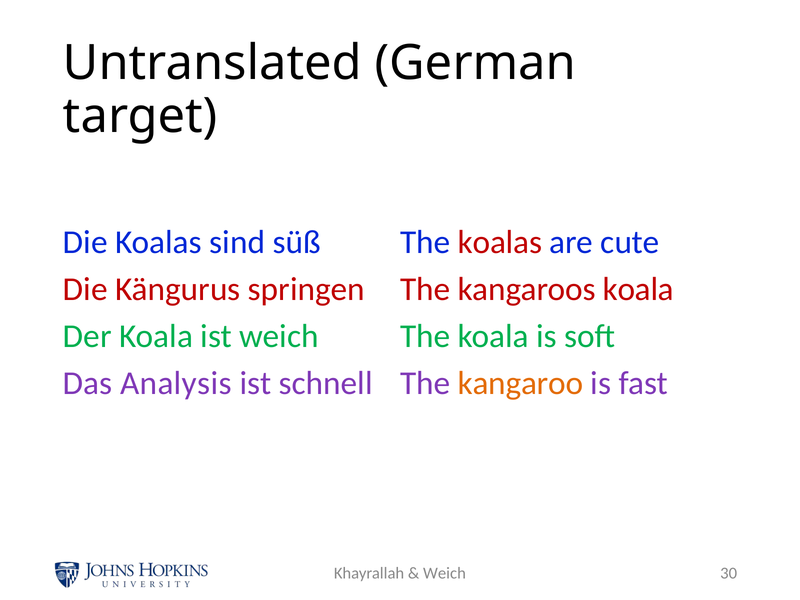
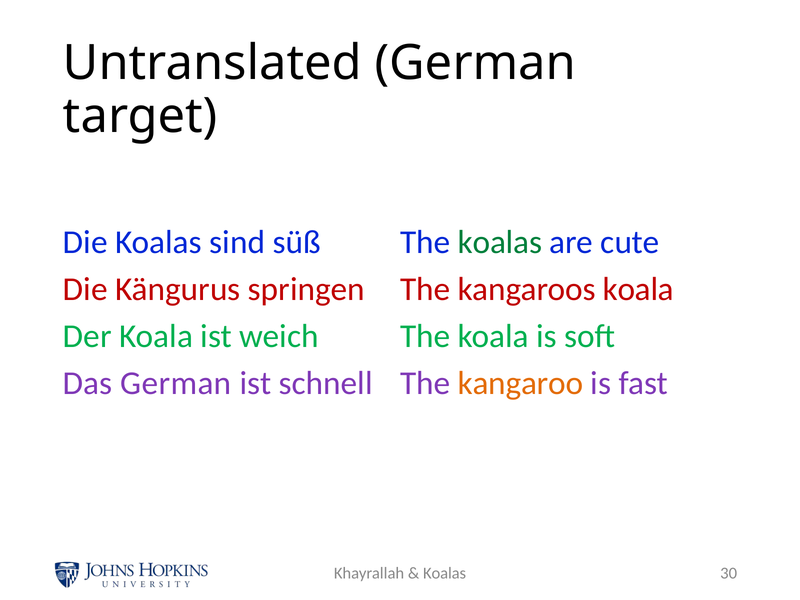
koalas at (500, 242) colour: red -> green
Das Analysis: Analysis -> German
Weich at (444, 573): Weich -> Koalas
